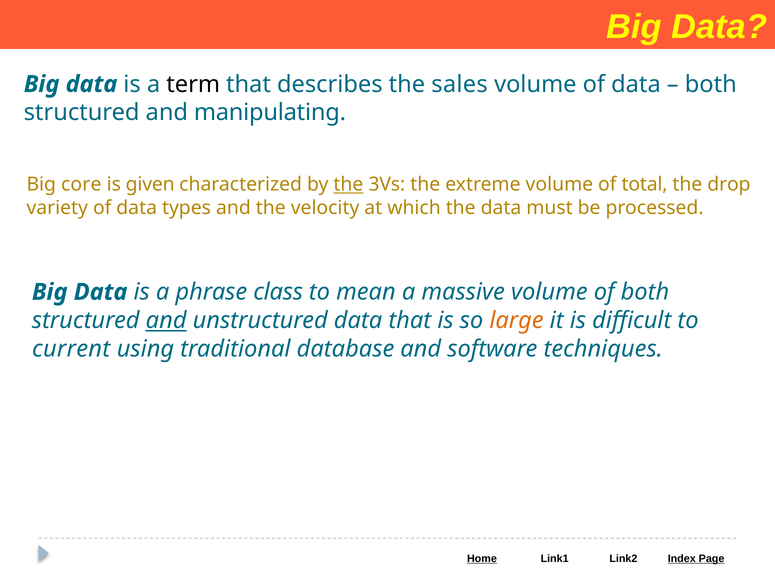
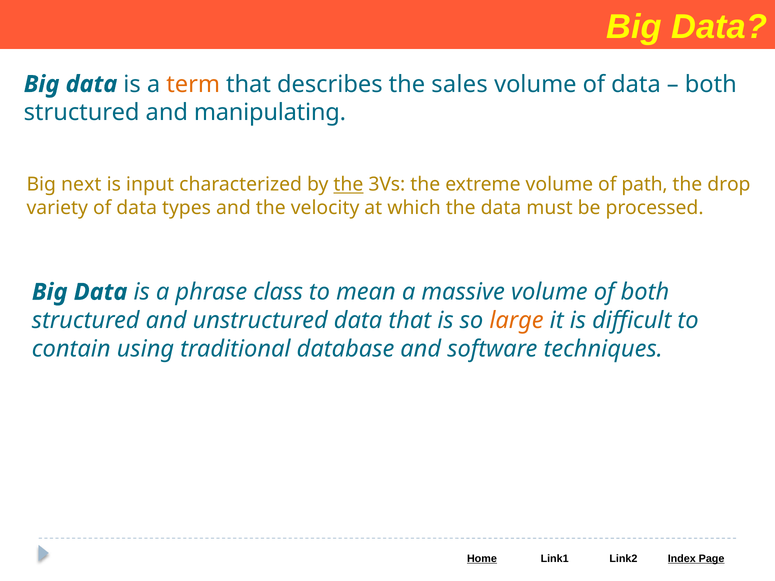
term colour: black -> orange
core: core -> next
given: given -> input
total: total -> path
and at (166, 321) underline: present -> none
current: current -> contain
